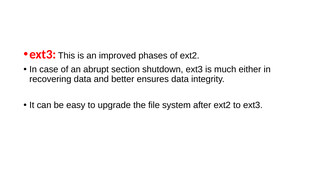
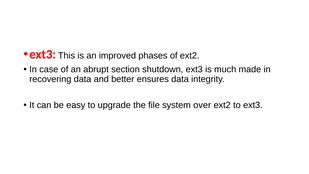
either: either -> made
after: after -> over
